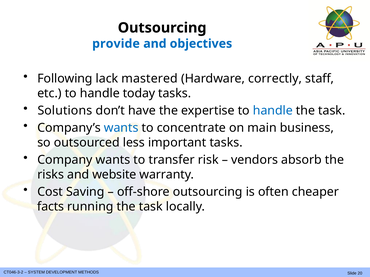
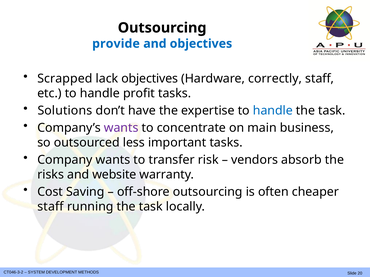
Following: Following -> Scrapped
lack mastered: mastered -> objectives
today: today -> profit
wants at (121, 128) colour: blue -> purple
facts at (51, 207): facts -> staff
